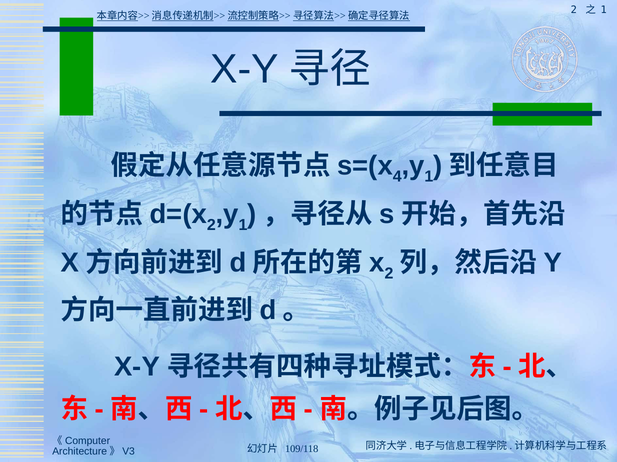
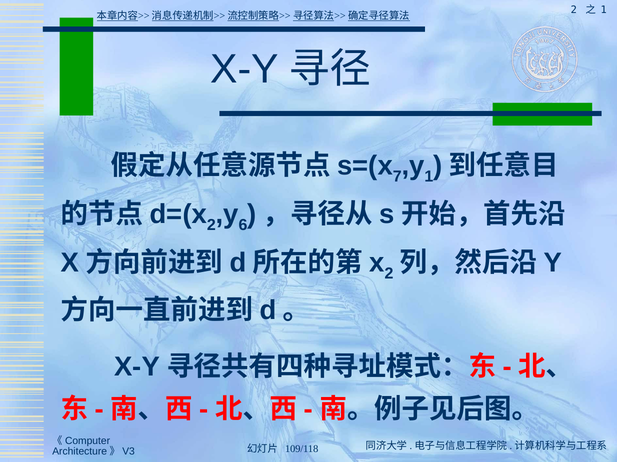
4: 4 -> 7
1 at (243, 225): 1 -> 6
